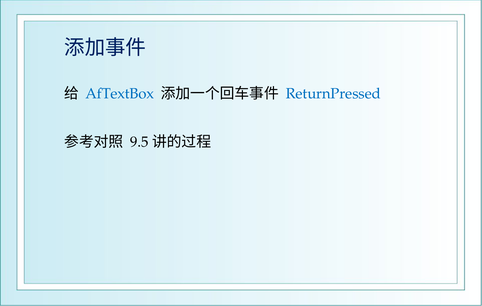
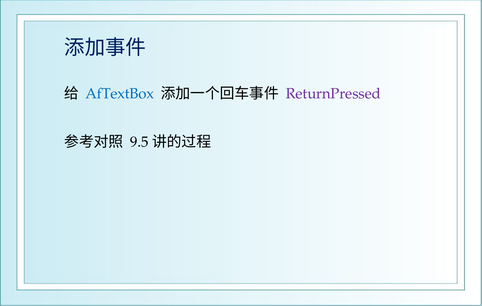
ReturnPressed colour: blue -> purple
